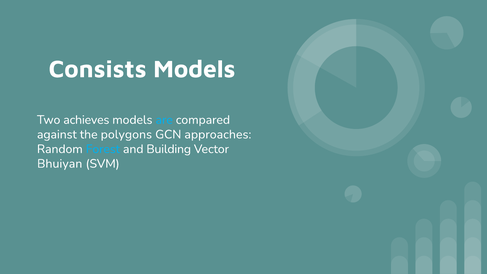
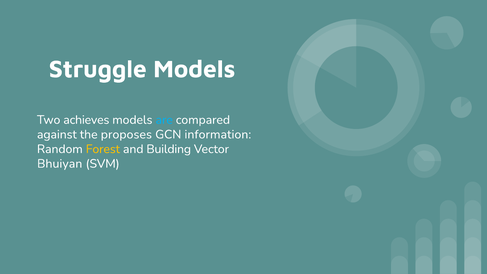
Consists: Consists -> Struggle
polygons: polygons -> proposes
approaches: approaches -> information
Forest colour: light blue -> yellow
